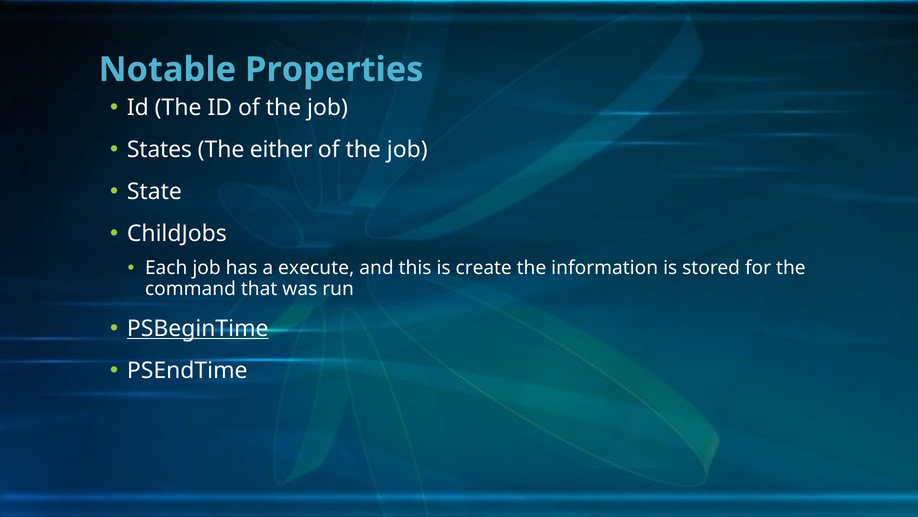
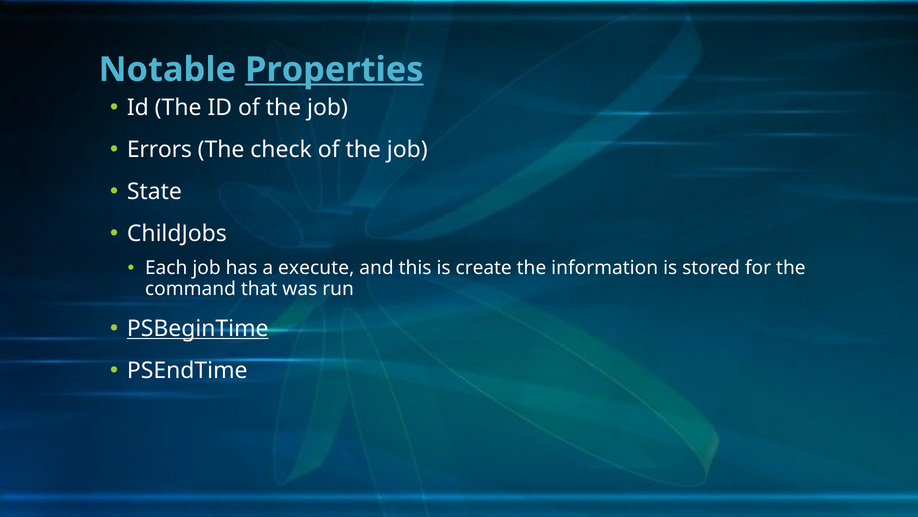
Properties underline: none -> present
States: States -> Errors
either: either -> check
